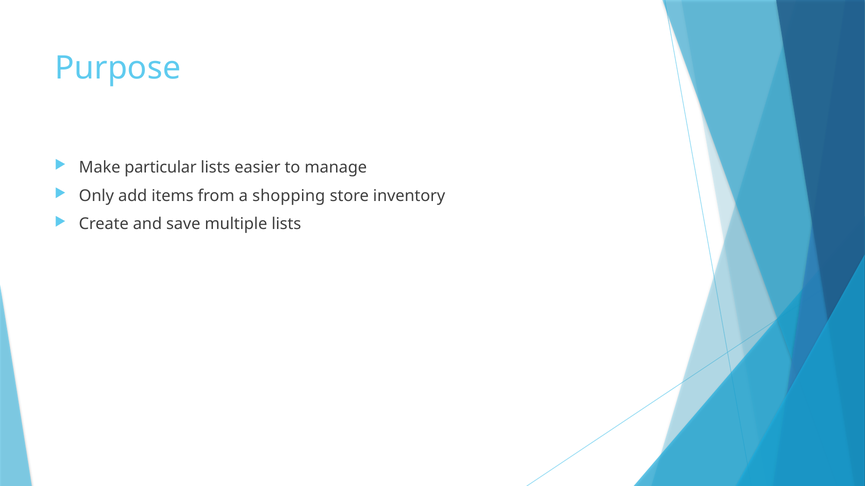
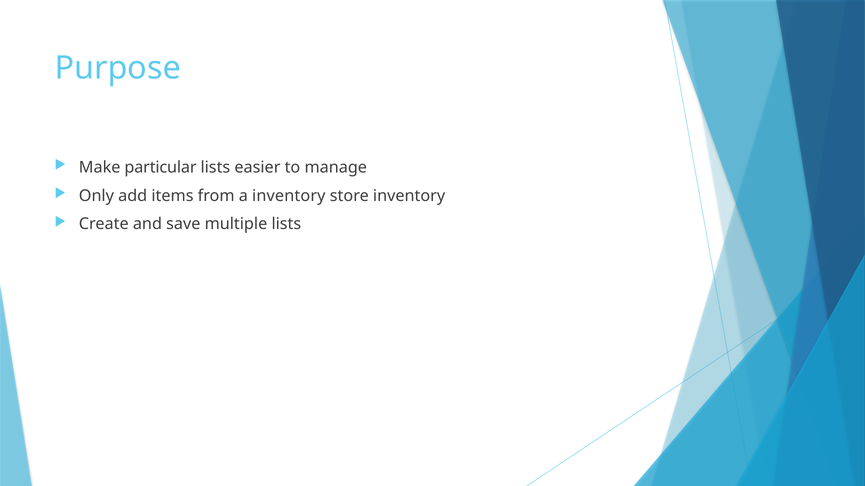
a shopping: shopping -> inventory
